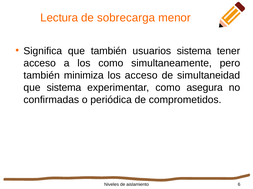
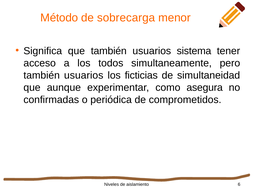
Lectura: Lectura -> Método
los como: como -> todos
minimiza at (84, 76): minimiza -> usuarios
los acceso: acceso -> ficticias
que sistema: sistema -> aunque
